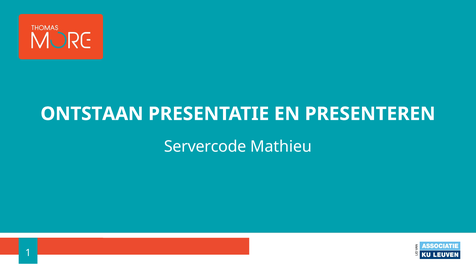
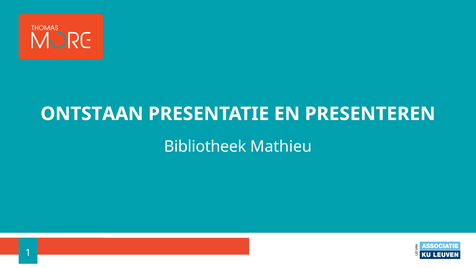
Servercode: Servercode -> Bibliotheek
